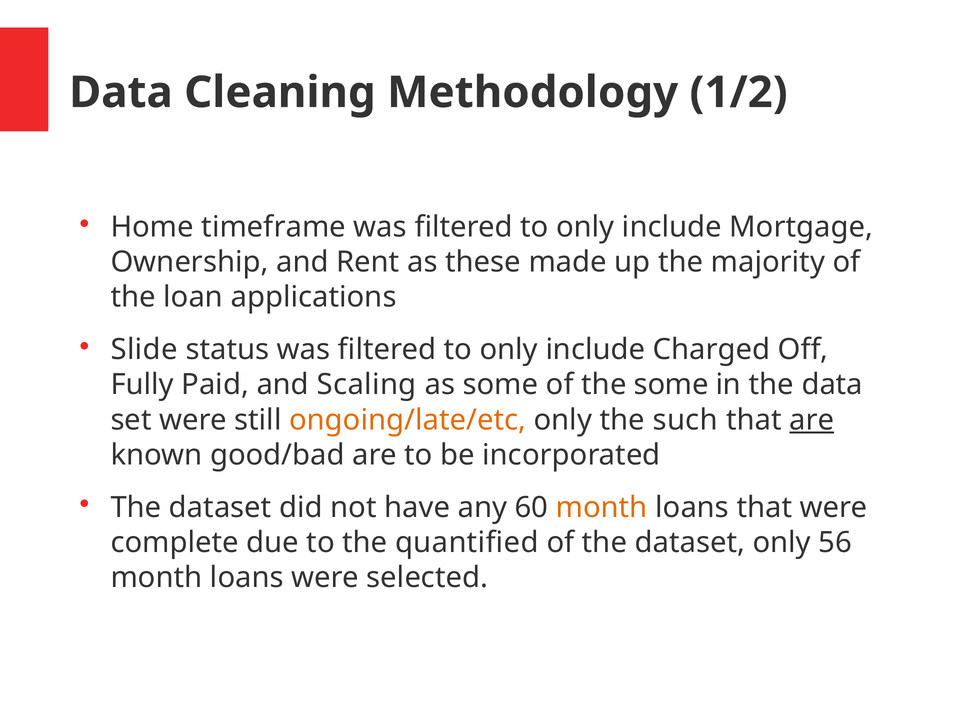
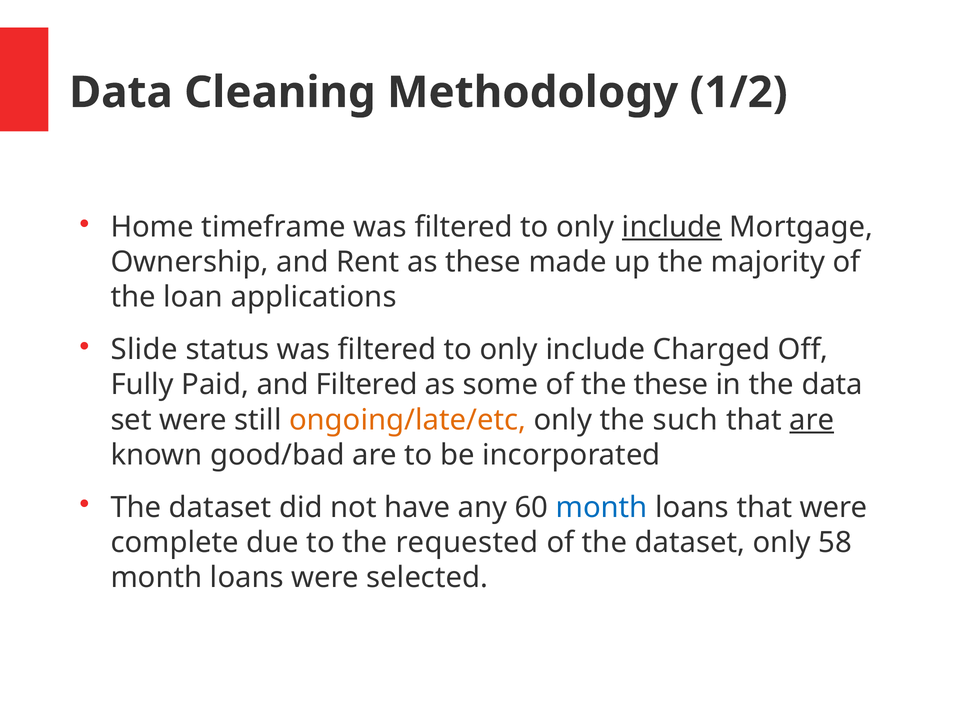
include at (672, 227) underline: none -> present
and Scaling: Scaling -> Filtered
the some: some -> these
month at (602, 507) colour: orange -> blue
quantified: quantified -> requested
56: 56 -> 58
